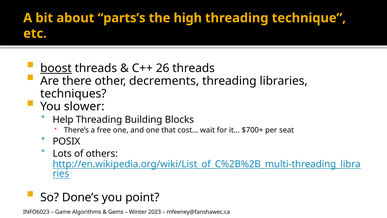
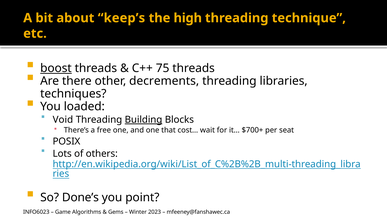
parts’s: parts’s -> keep’s
26: 26 -> 75
slower: slower -> loaded
Help: Help -> Void
Building underline: none -> present
